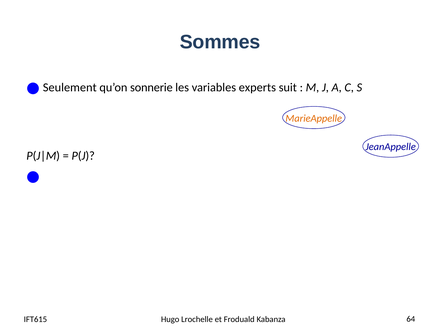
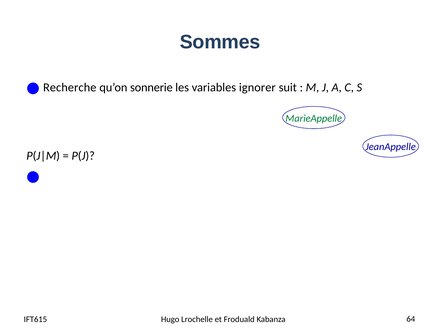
Seulement: Seulement -> Recherche
experts: experts -> ignorer
MarieAppelle colour: orange -> green
